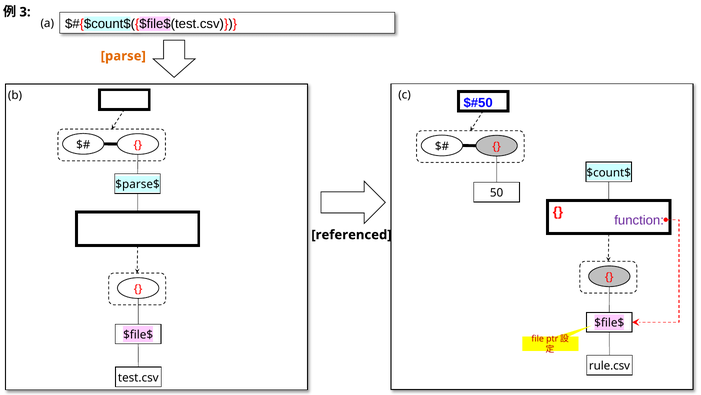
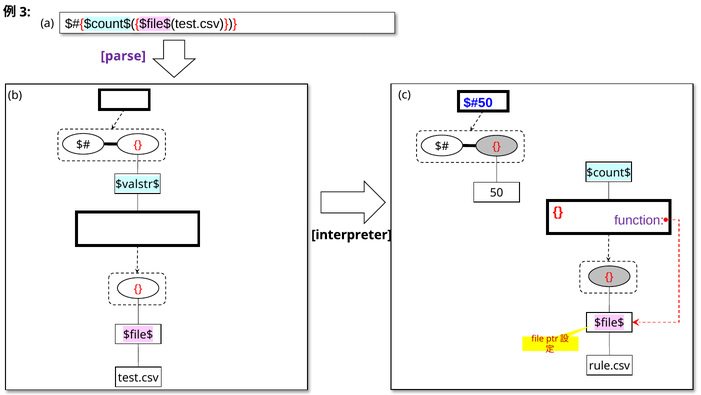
parse colour: orange -> purple
$parse$: $parse$ -> $valstr$
referenced: referenced -> interpreter
